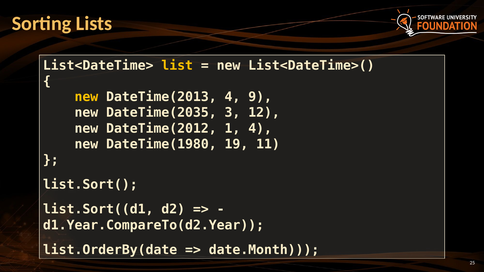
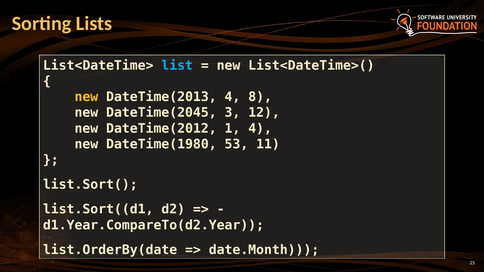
list colour: yellow -> light blue
9: 9 -> 8
DateTime(2035: DateTime(2035 -> DateTime(2045
19: 19 -> 53
